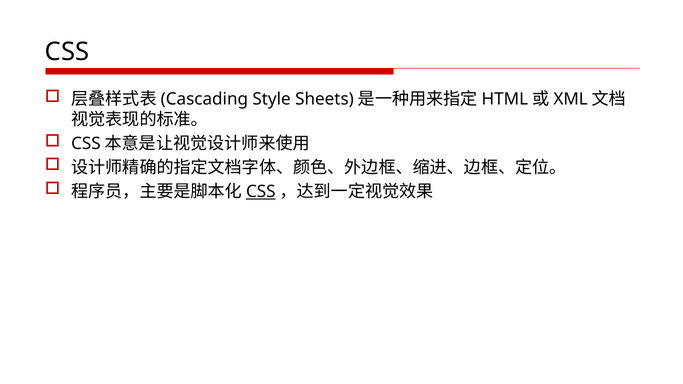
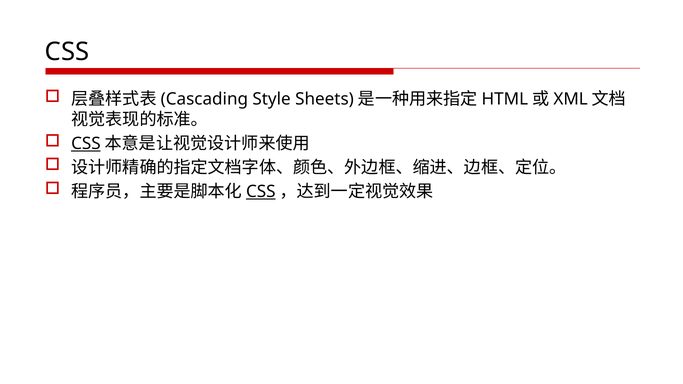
CSS at (86, 144) underline: none -> present
